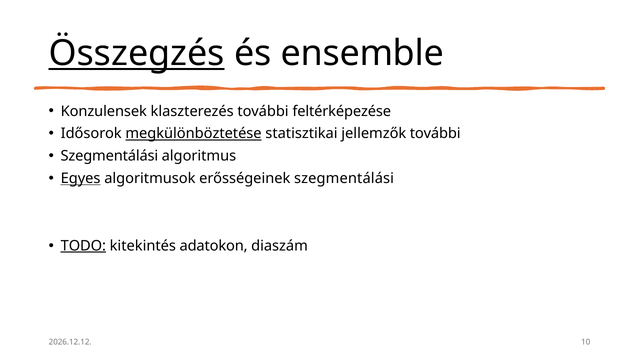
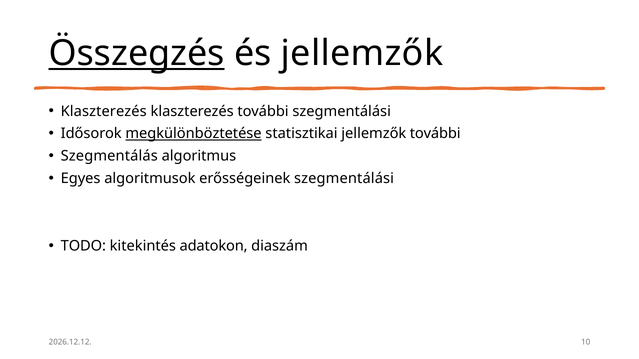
és ensemble: ensemble -> jellemzők
Konzulensek at (104, 111): Konzulensek -> Klaszterezés
további feltérképezése: feltérképezése -> szegmentálási
Szegmentálási at (109, 156): Szegmentálási -> Szegmentálás
Egyes underline: present -> none
TODO underline: present -> none
